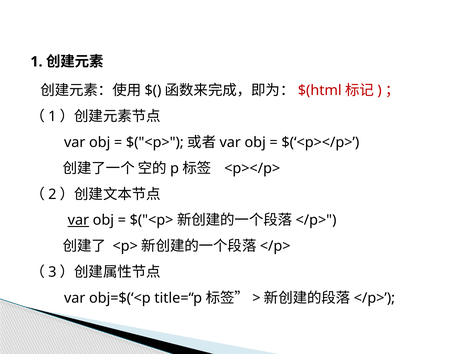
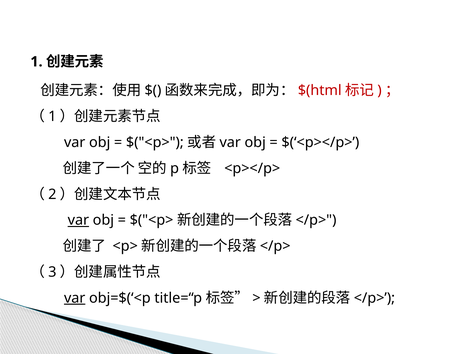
var at (75, 298) underline: none -> present
